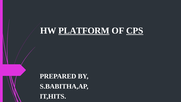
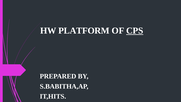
PLATFORM underline: present -> none
